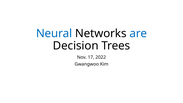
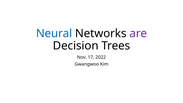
are colour: blue -> purple
